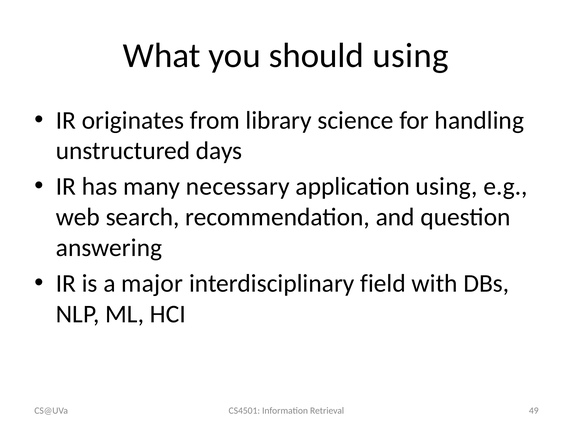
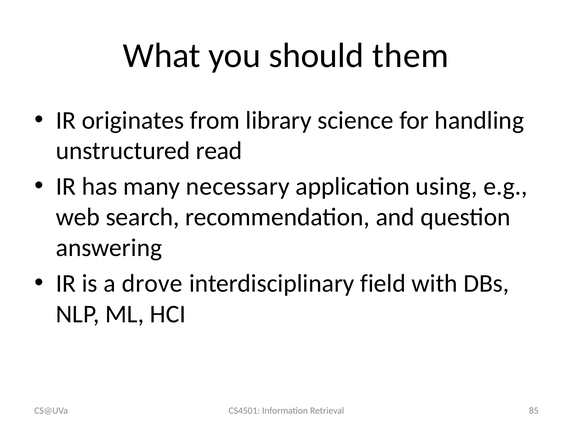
should using: using -> them
days: days -> read
major: major -> drove
49: 49 -> 85
